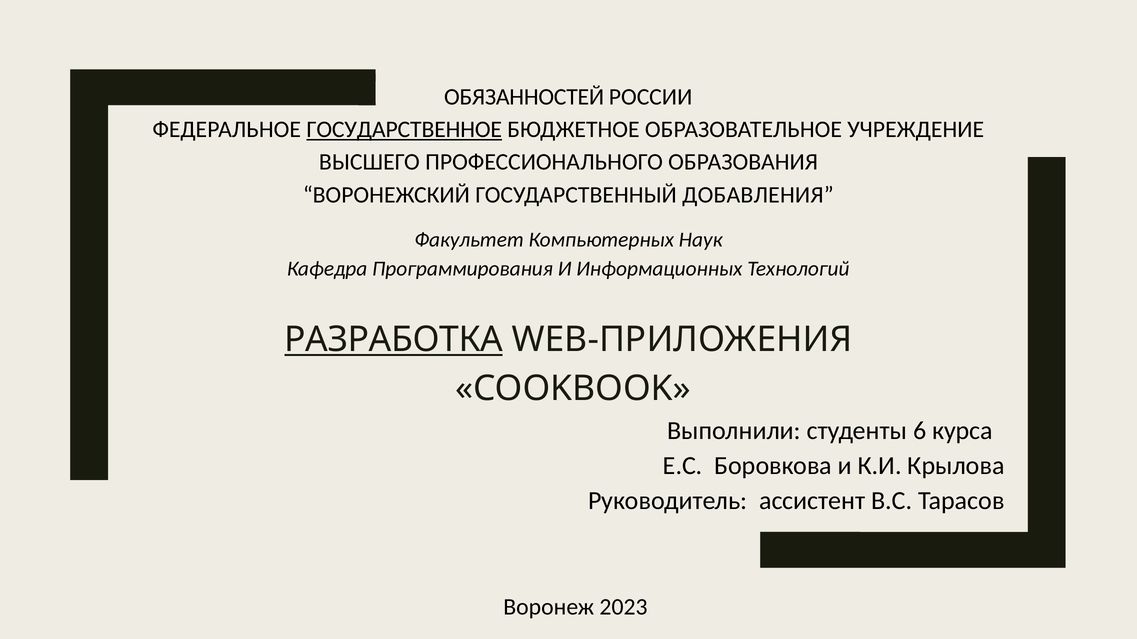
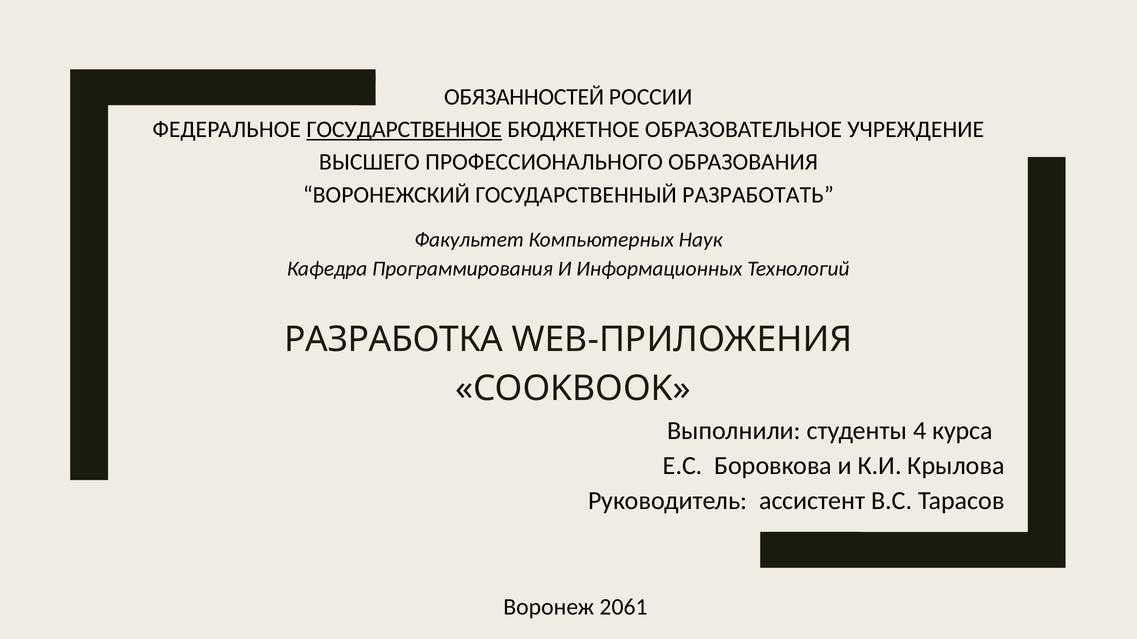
ДОБАВЛЕНИЯ: ДОБАВЛЕНИЯ -> РАЗРАБОТАТЬ
РАЗРАБОТКА underline: present -> none
6: 6 -> 4
2023: 2023 -> 2061
